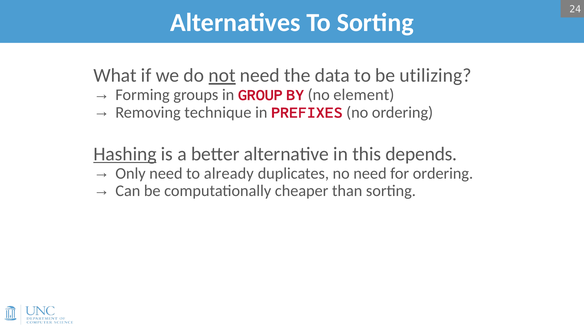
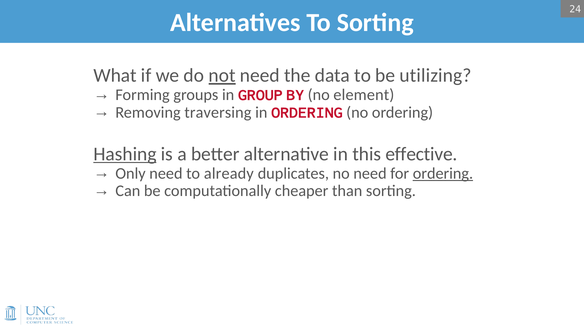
technique: technique -> traversing
in PREFIXES: PREFIXES -> ORDERING
depends: depends -> effective
ordering at (443, 173) underline: none -> present
